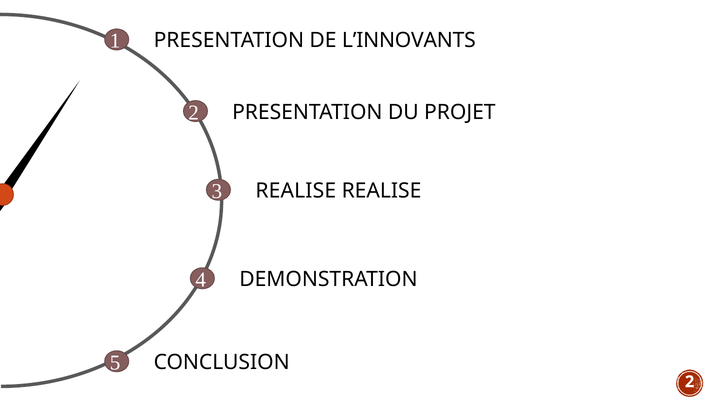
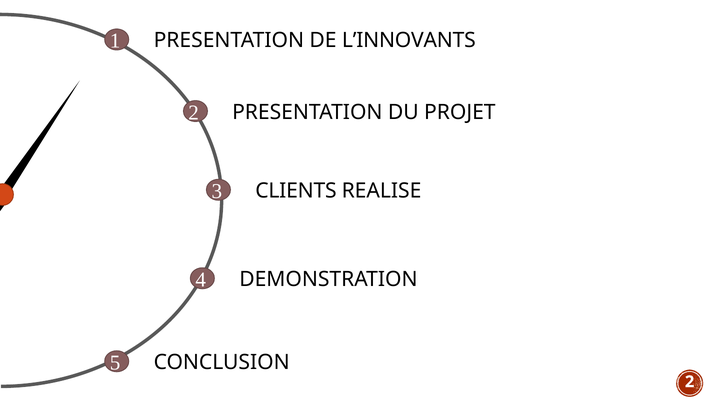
3 REALISE: REALISE -> CLIENTS
